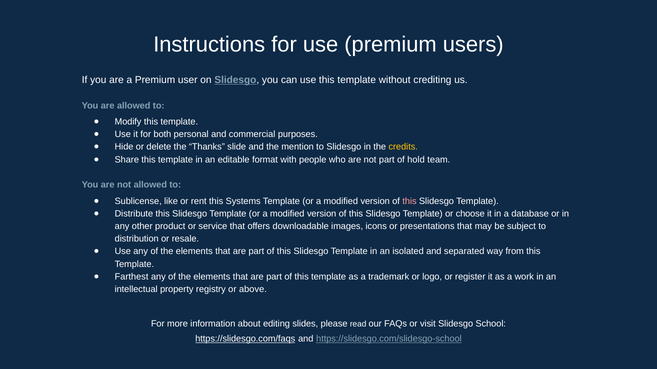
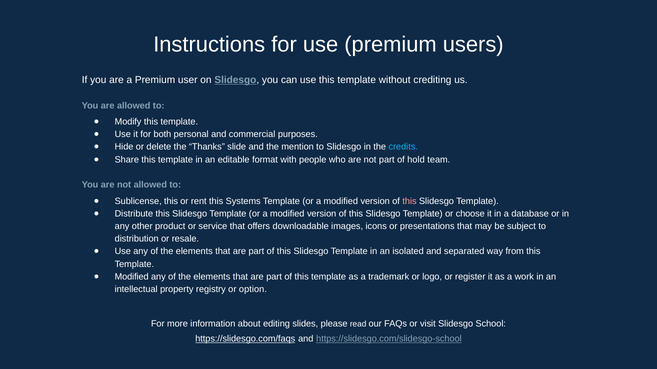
credits colour: yellow -> light blue
Sublicense like: like -> this
Farthest at (132, 277): Farthest -> Modified
above: above -> option
